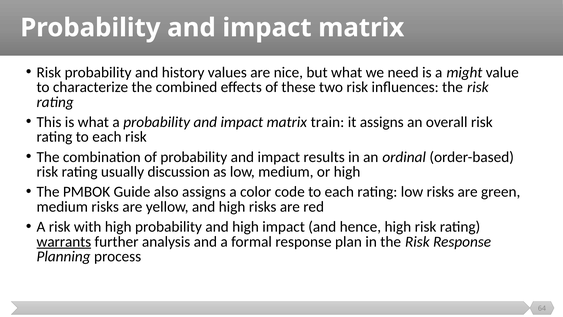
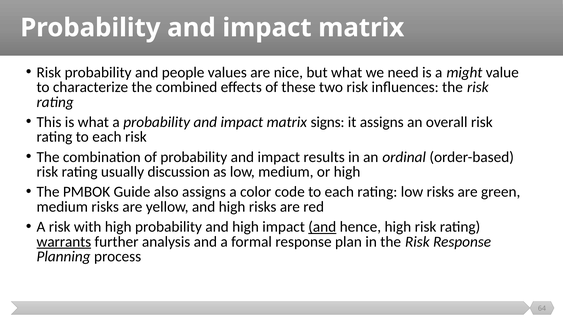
history: history -> people
train: train -> signs
and at (322, 227) underline: none -> present
